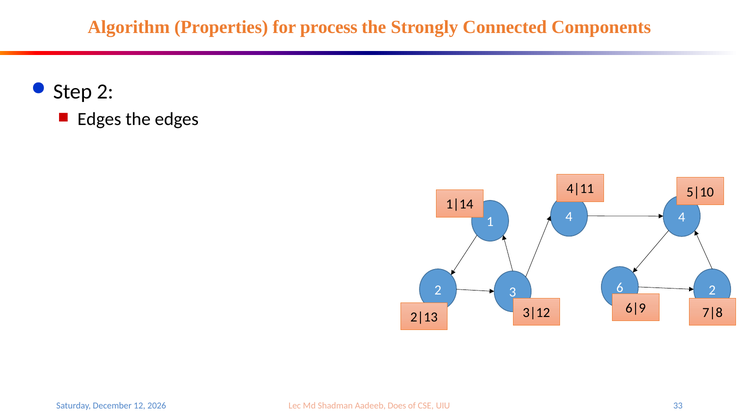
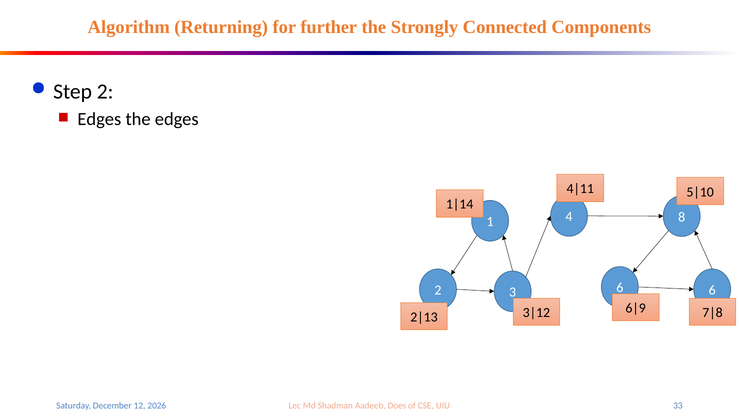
Properties: Properties -> Returning
process: process -> further
4 4: 4 -> 8
2 at (712, 290): 2 -> 6
